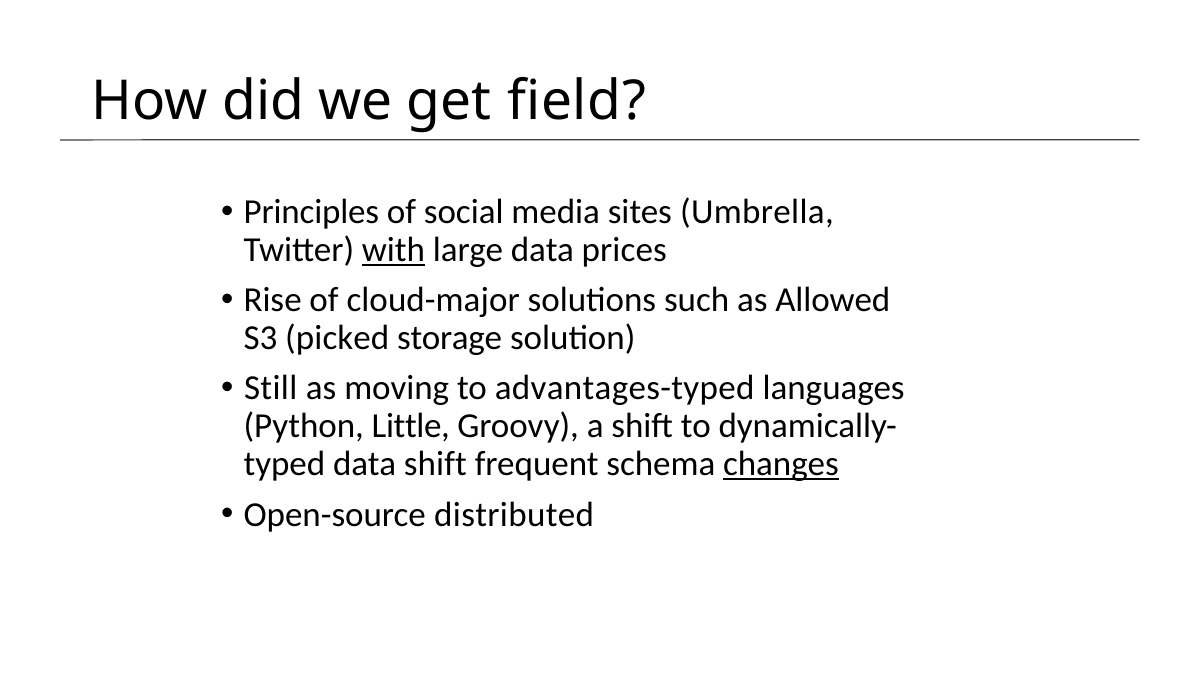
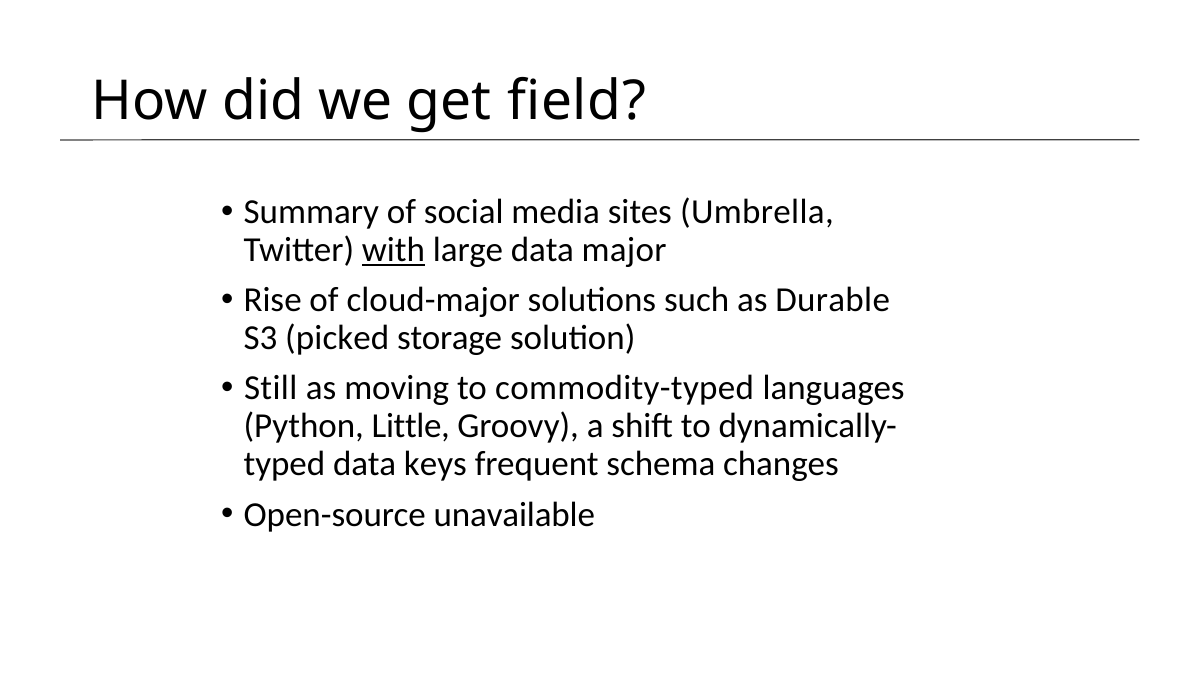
Principles: Principles -> Summary
prices: prices -> major
Allowed: Allowed -> Durable
advantages-typed: advantages-typed -> commodity-typed
data shift: shift -> keys
changes underline: present -> none
distributed: distributed -> unavailable
